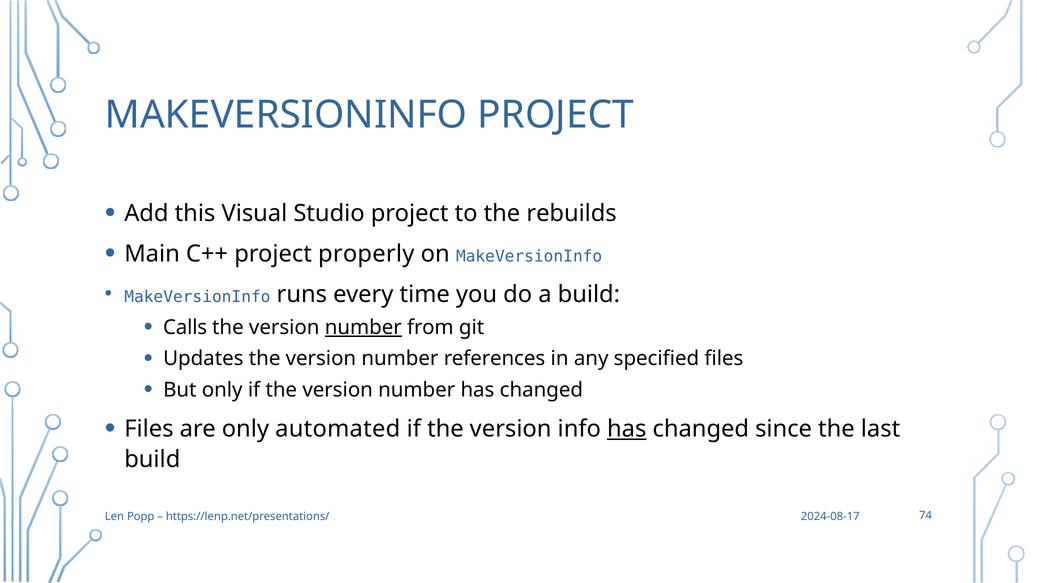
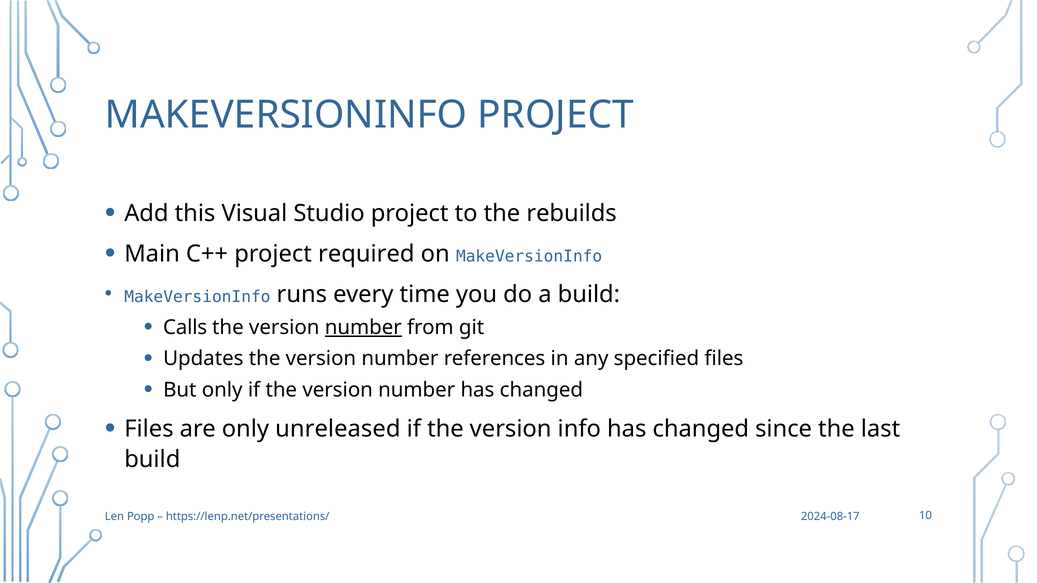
properly: properly -> required
automated: automated -> unreleased
has at (627, 429) underline: present -> none
74: 74 -> 10
